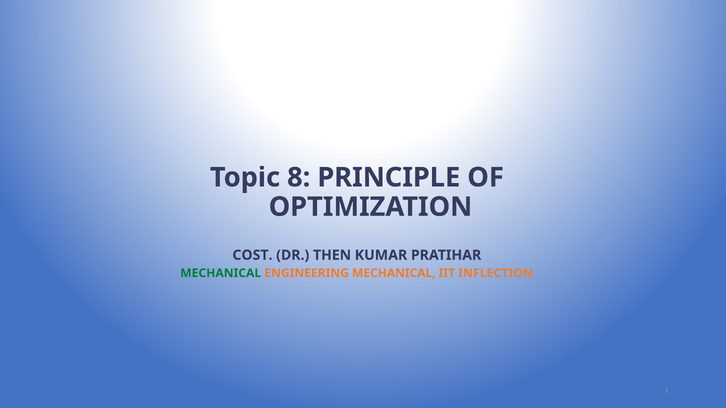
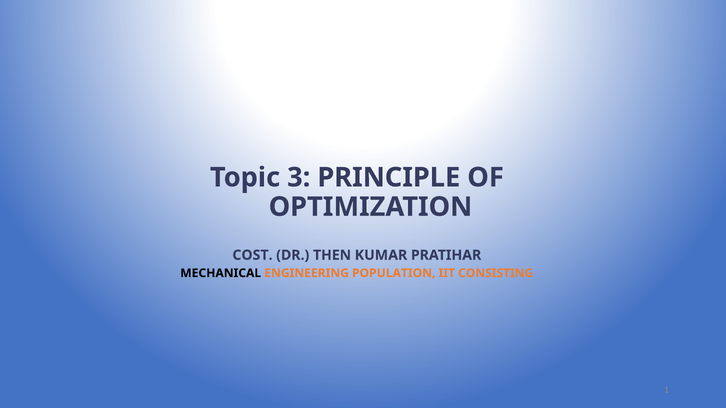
8: 8 -> 3
MECHANICAL at (221, 273) colour: green -> black
ENGINEERING MECHANICAL: MECHANICAL -> POPULATION
INFLECTION: INFLECTION -> CONSISTING
